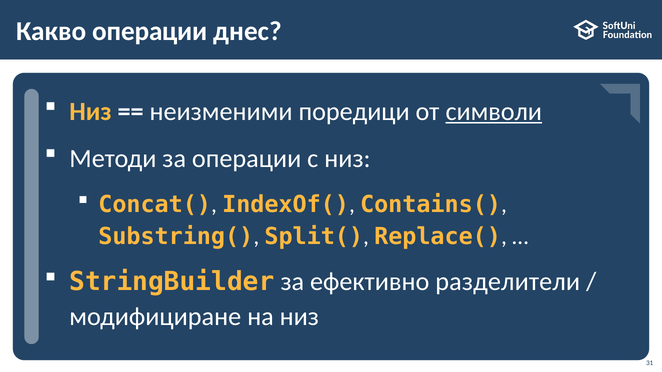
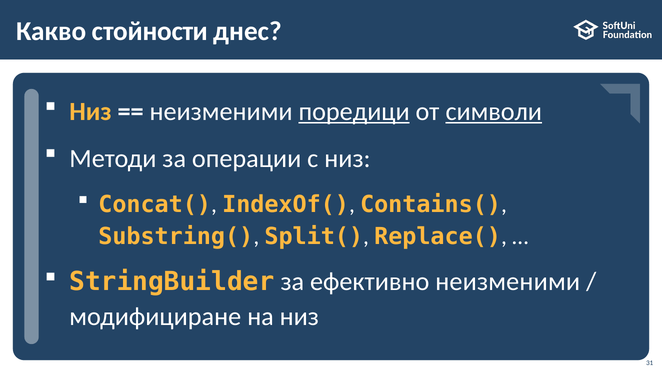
Какво операции: операции -> стойности
поредици underline: none -> present
ефективно разделители: разделители -> неизменими
